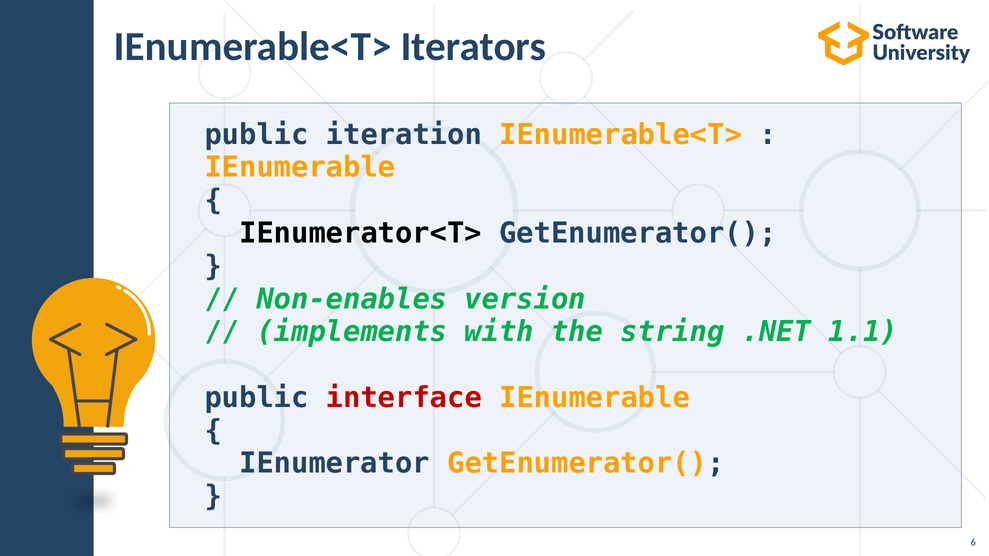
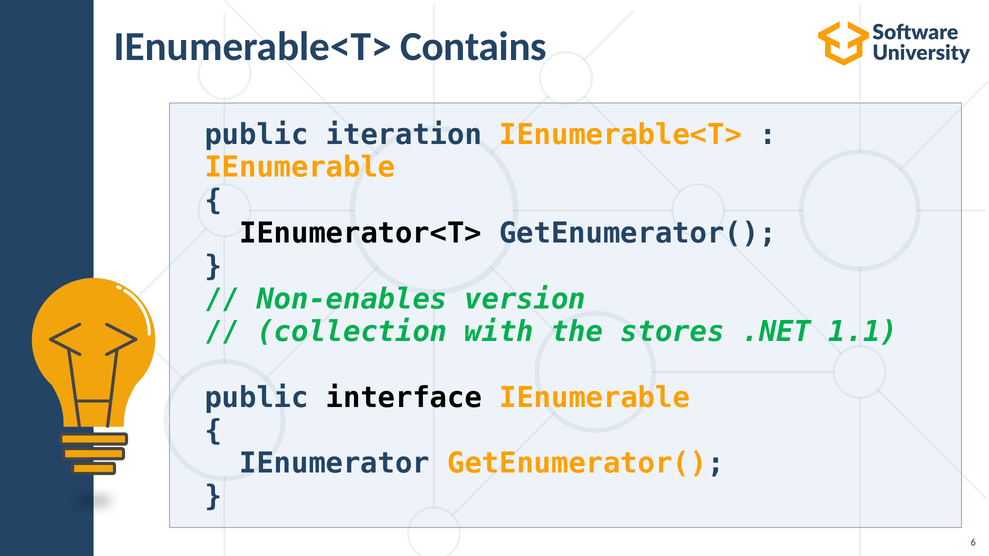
Iterators: Iterators -> Contains
implements: implements -> collection
string: string -> stores
interface colour: red -> black
